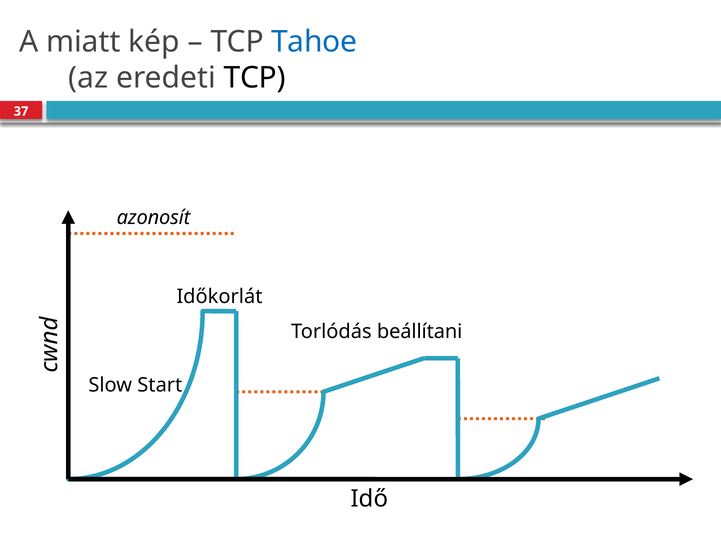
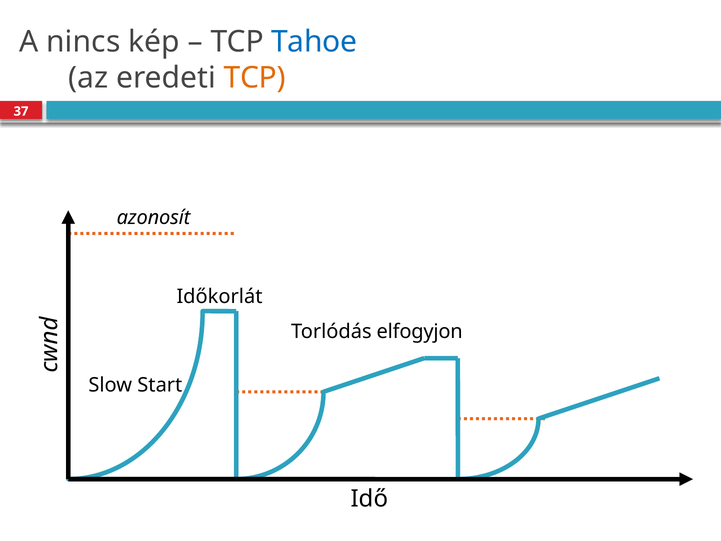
miatt: miatt -> nincs
TCP at (255, 78) colour: black -> orange
beállítani: beállítani -> elfogyjon
